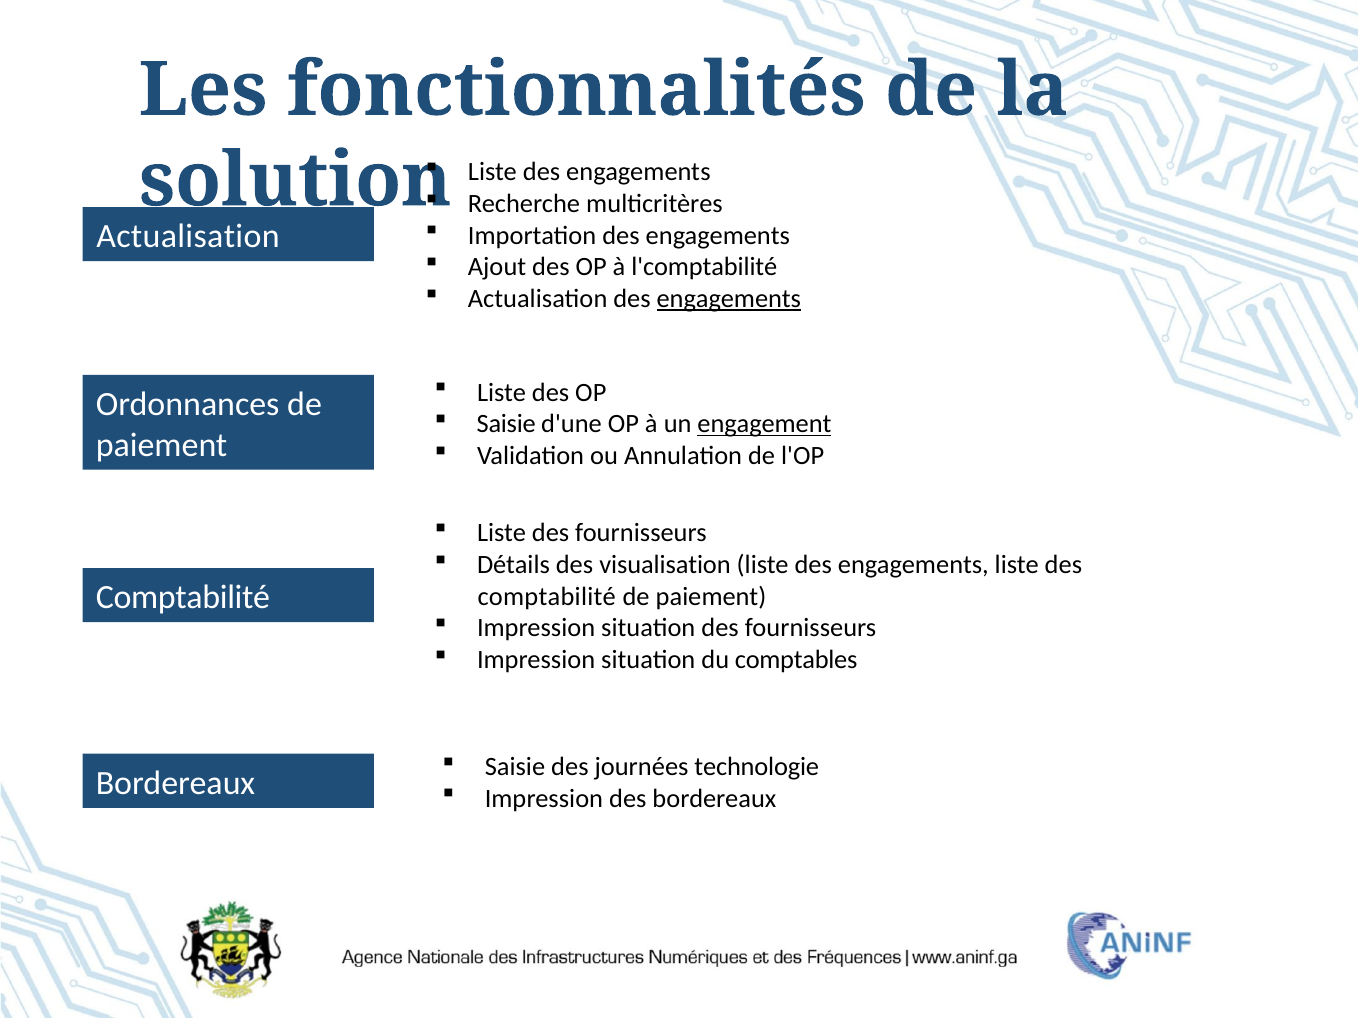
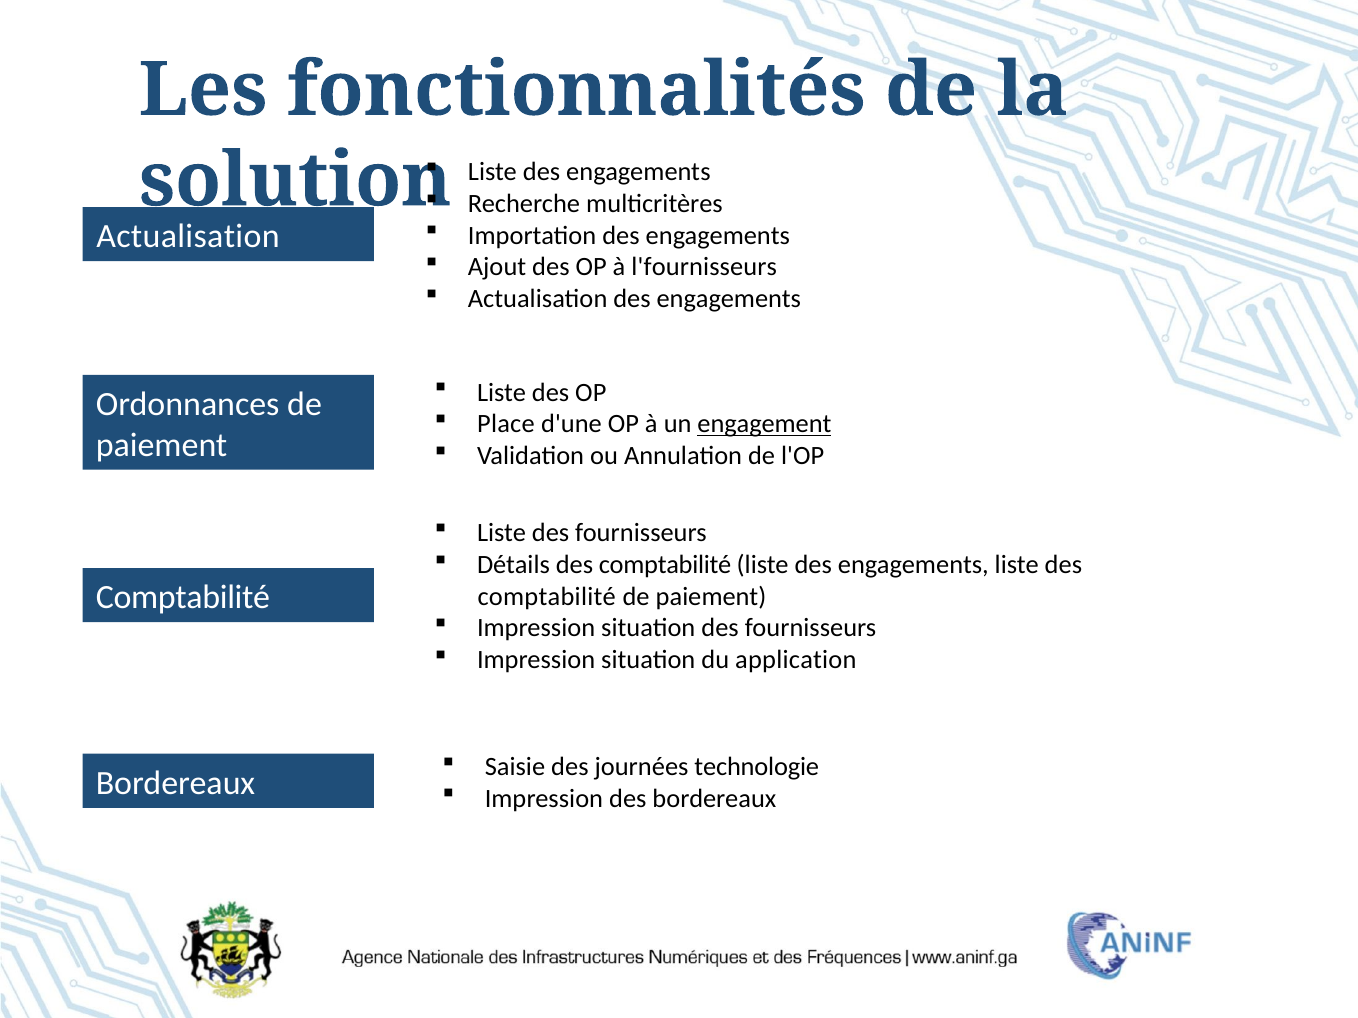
l'comptabilité: l'comptabilité -> l'fournisseurs
engagements at (729, 299) underline: present -> none
Saisie at (506, 424): Saisie -> Place
Détails des visualisation: visualisation -> comptabilité
comptables: comptables -> application
